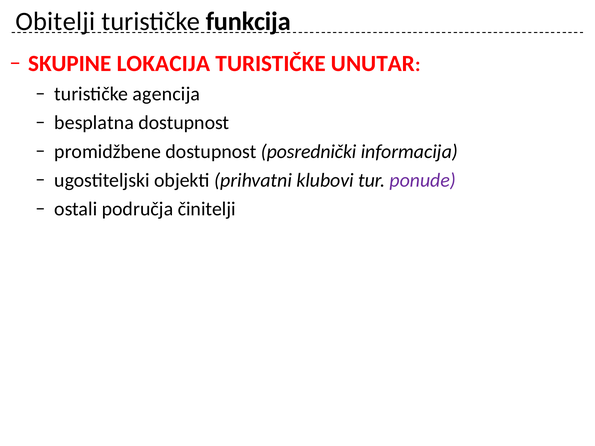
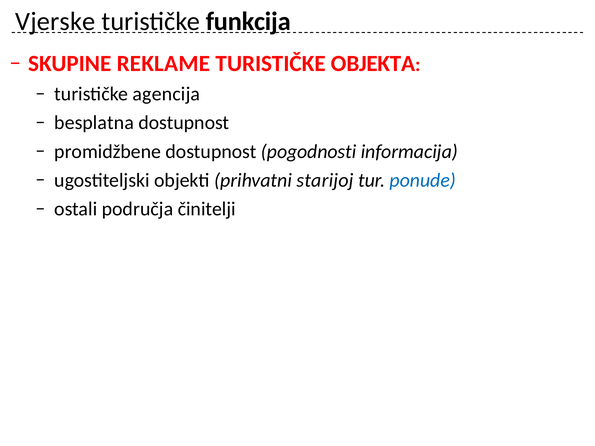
Obitelji: Obitelji -> Vjerske
LOKACIJA: LOKACIJA -> REKLAME
UNUTAR: UNUTAR -> OBJEKTA
posrednički: posrednički -> pogodnosti
klubovi: klubovi -> starijoj
ponude colour: purple -> blue
